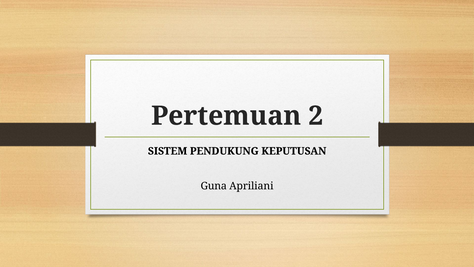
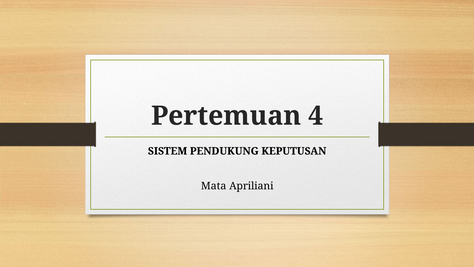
2: 2 -> 4
Guna: Guna -> Mata
